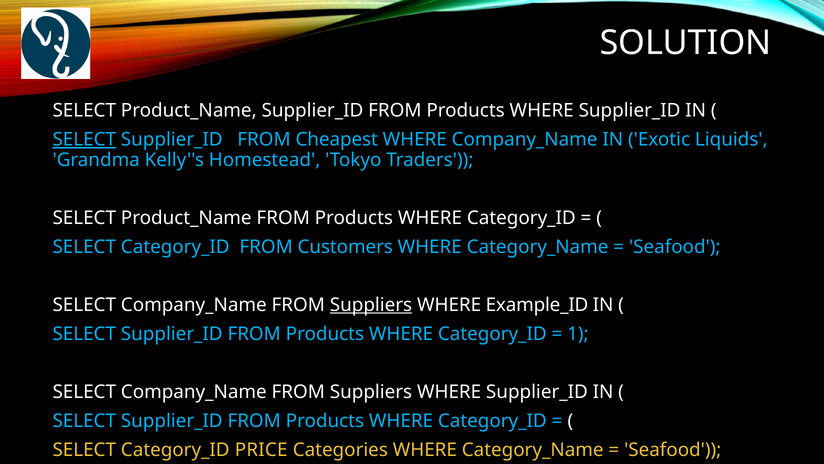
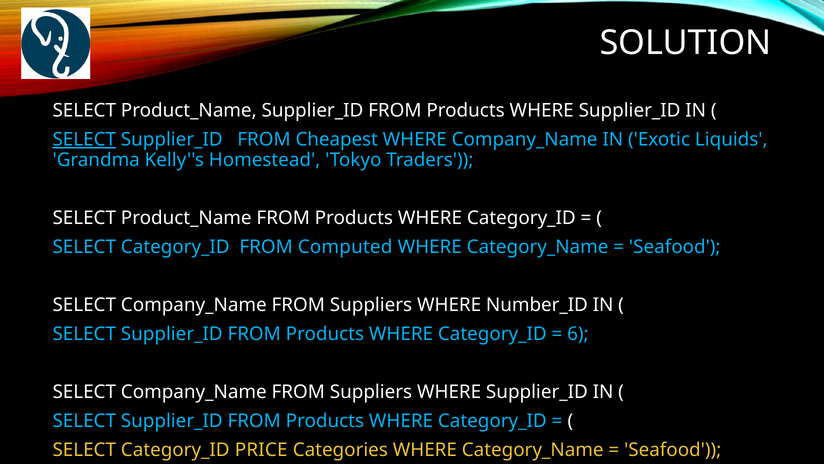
Customers: Customers -> Computed
Suppliers at (371, 305) underline: present -> none
Example_ID: Example_ID -> Number_ID
1: 1 -> 6
